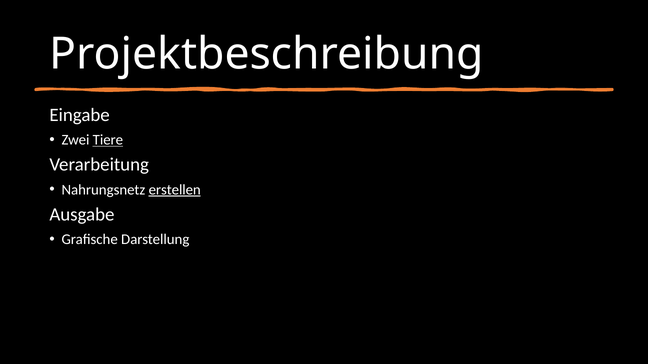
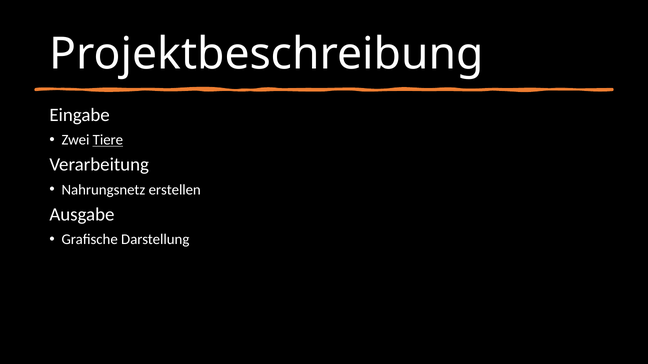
erstellen underline: present -> none
